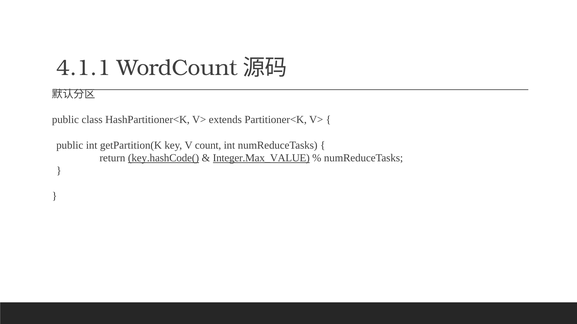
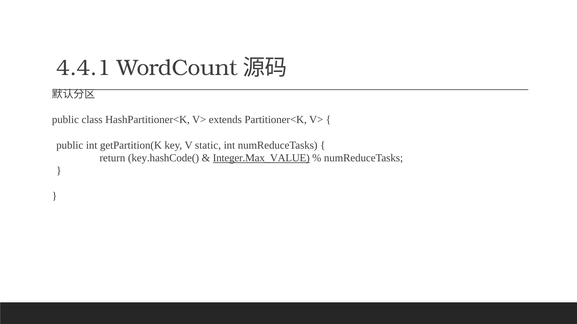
4.1.1: 4.1.1 -> 4.4.1
count: count -> static
key.hashCode( underline: present -> none
